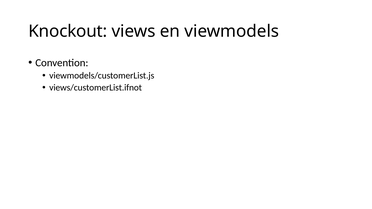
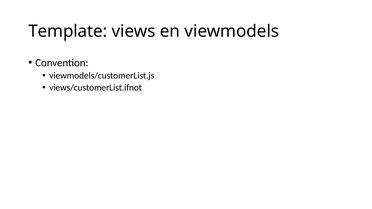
Knockout: Knockout -> Template
